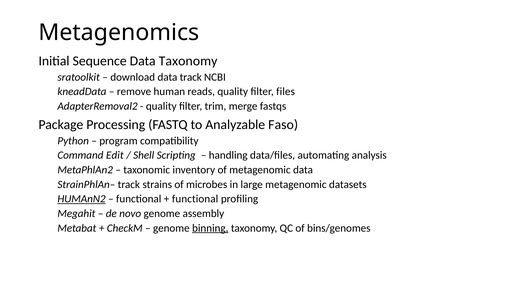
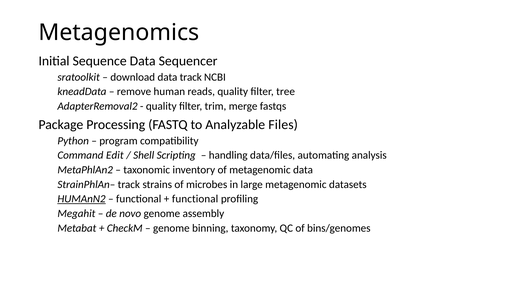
Data Taxonomy: Taxonomy -> Sequencer
files: files -> tree
Faso: Faso -> Files
binning underline: present -> none
